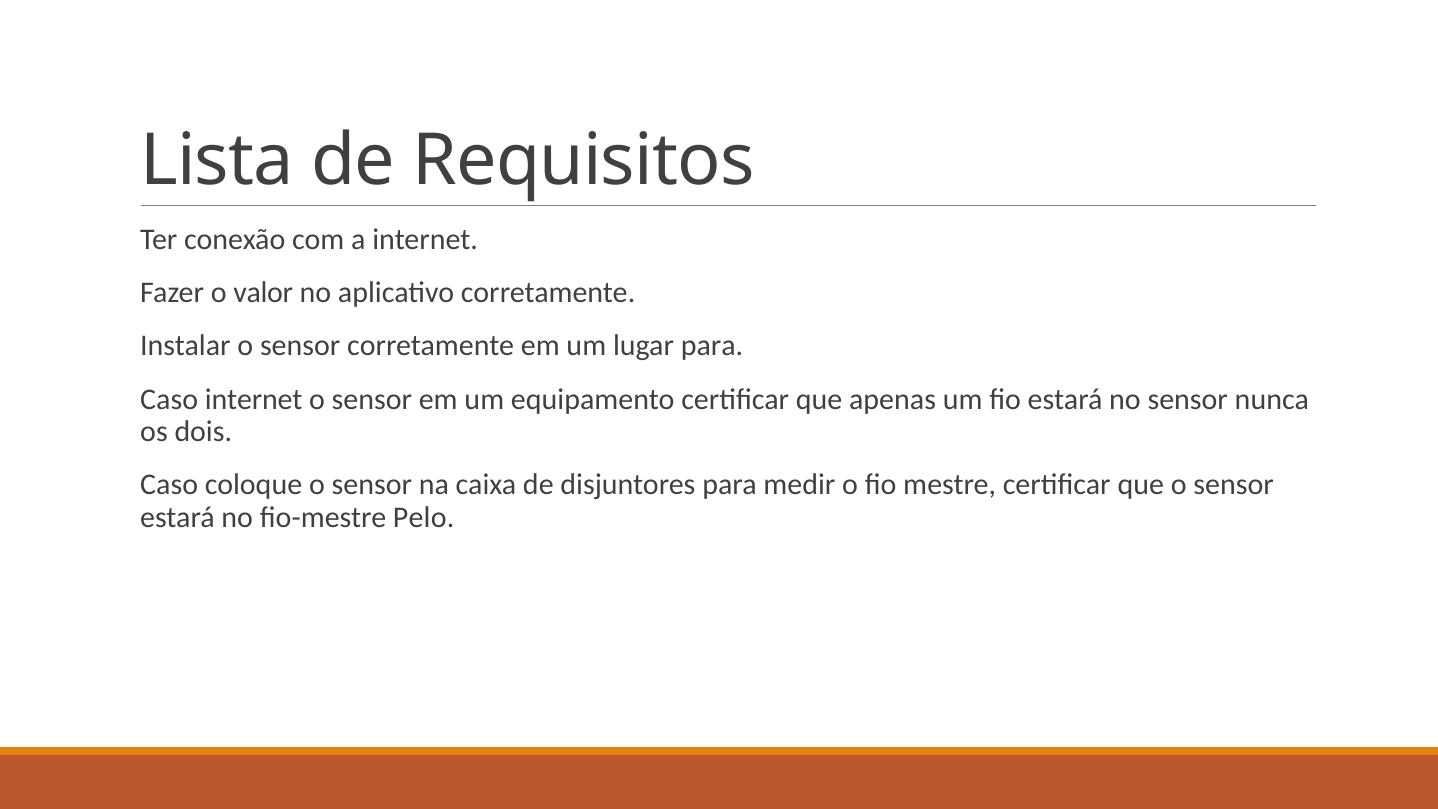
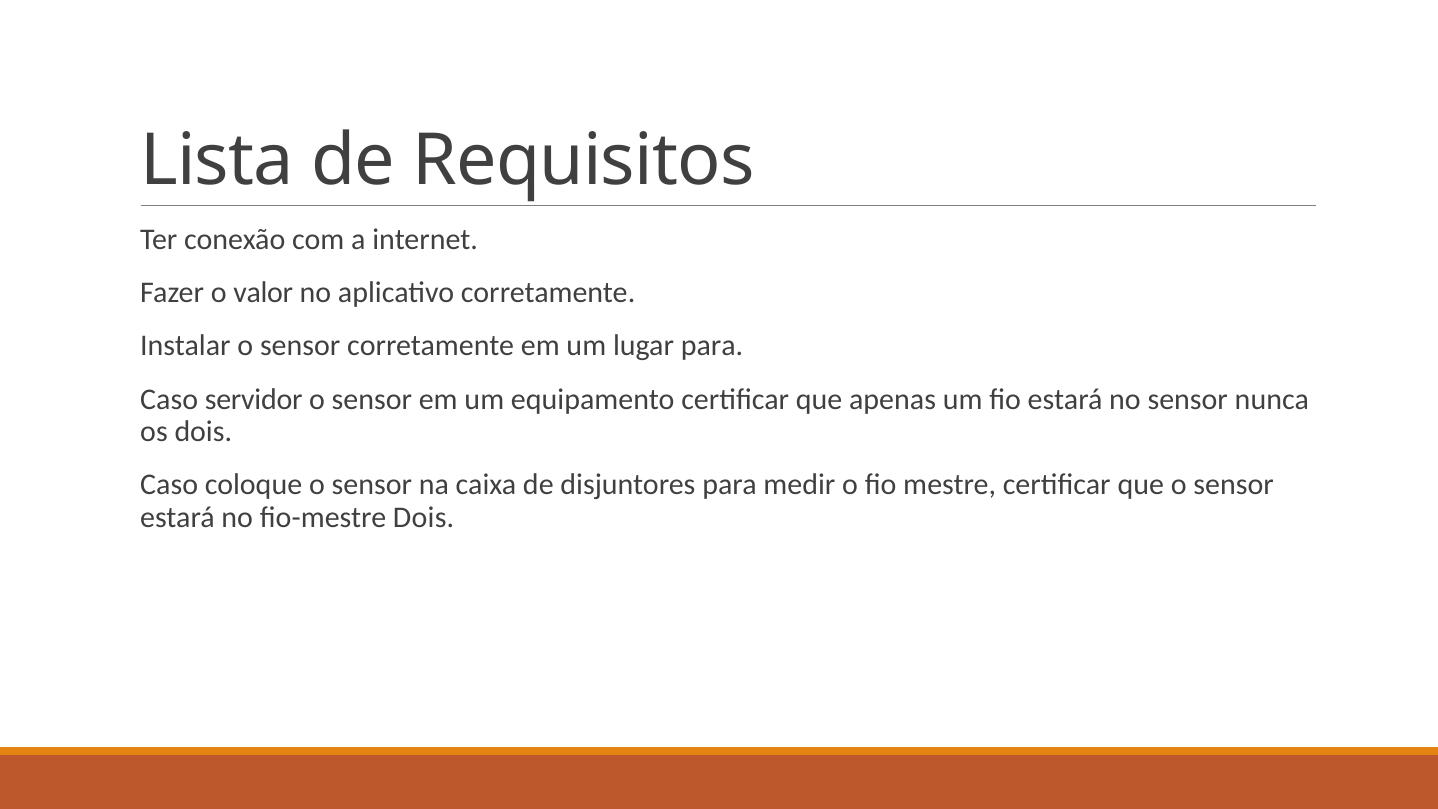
Caso internet: internet -> servidor
fio-mestre Pelo: Pelo -> Dois
